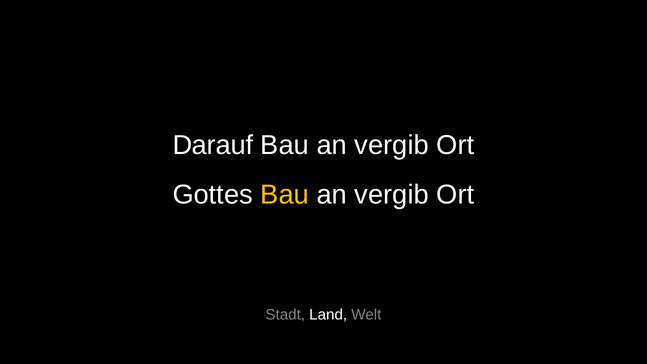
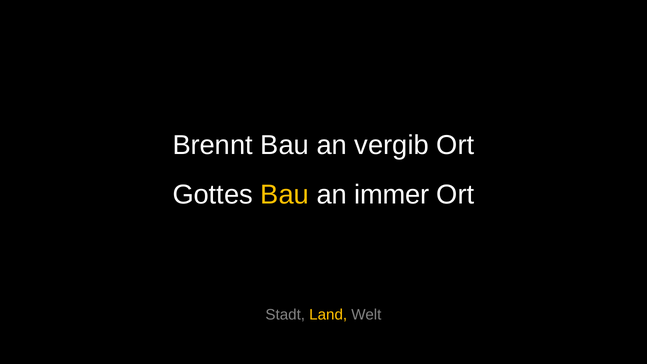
Darauf: Darauf -> Brennt
vergib at (392, 195): vergib -> immer
Land colour: white -> yellow
